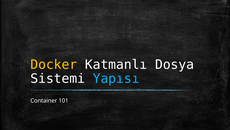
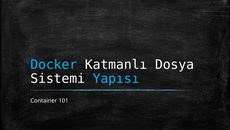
Docker colour: yellow -> light blue
